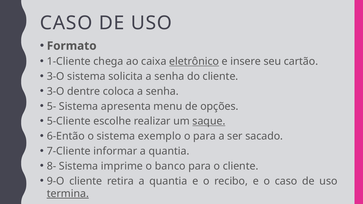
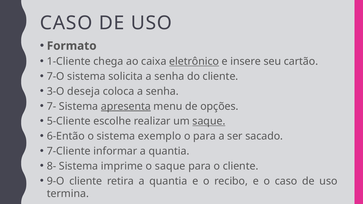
3-O at (56, 76): 3-O -> 7-O
dentre: dentre -> deseja
5-: 5- -> 7-
apresenta underline: none -> present
o banco: banco -> saque
termina underline: present -> none
